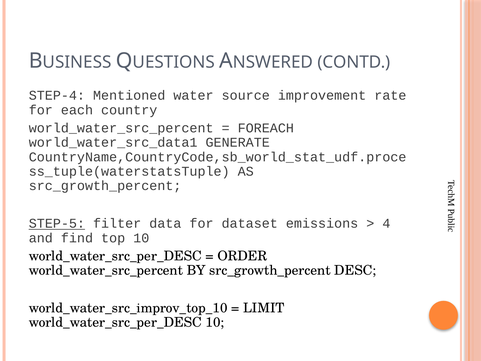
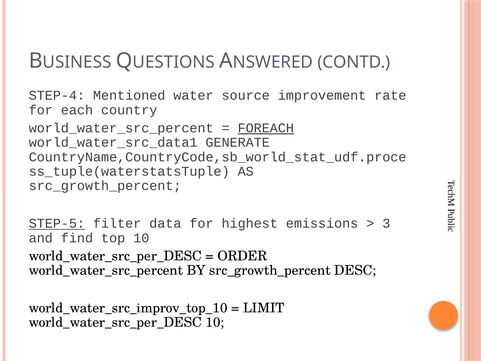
FOREACH underline: none -> present
dataset: dataset -> highest
4: 4 -> 3
